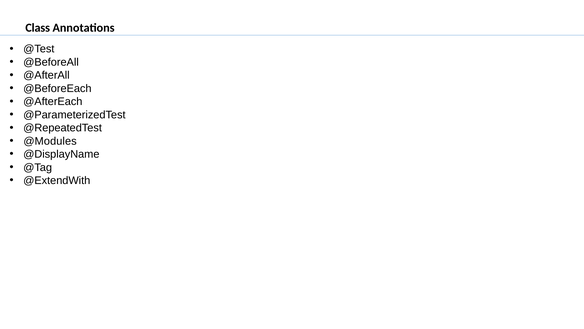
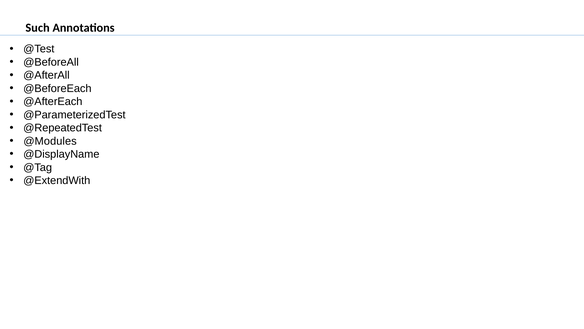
Class: Class -> Such
